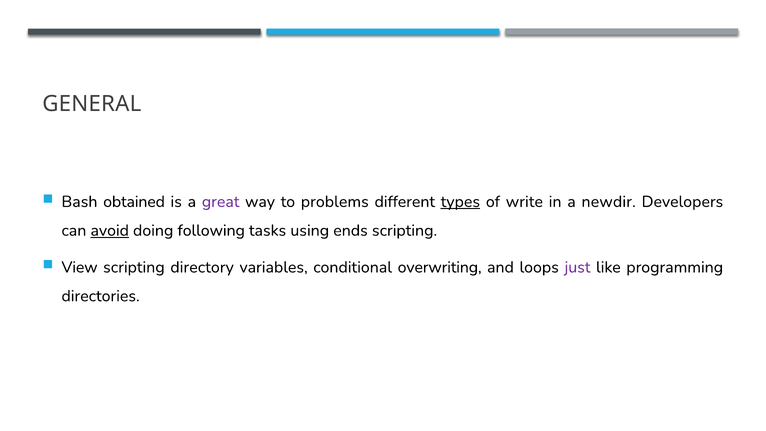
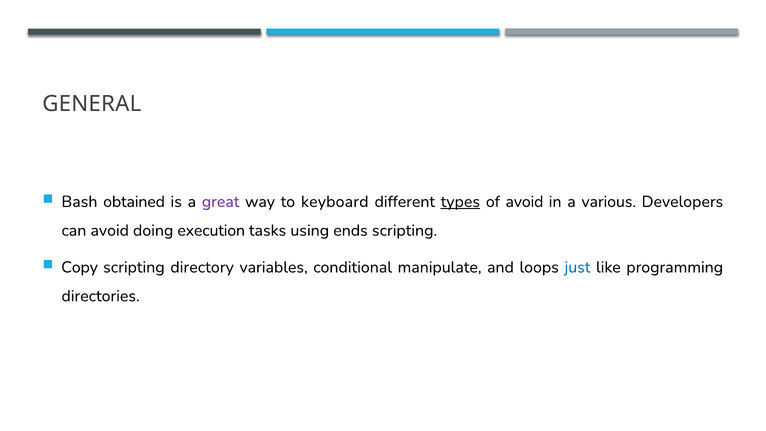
problems: problems -> keyboard
of write: write -> avoid
newdir: newdir -> various
avoid at (110, 230) underline: present -> none
following: following -> execution
View: View -> Copy
overwriting: overwriting -> manipulate
just colour: purple -> blue
